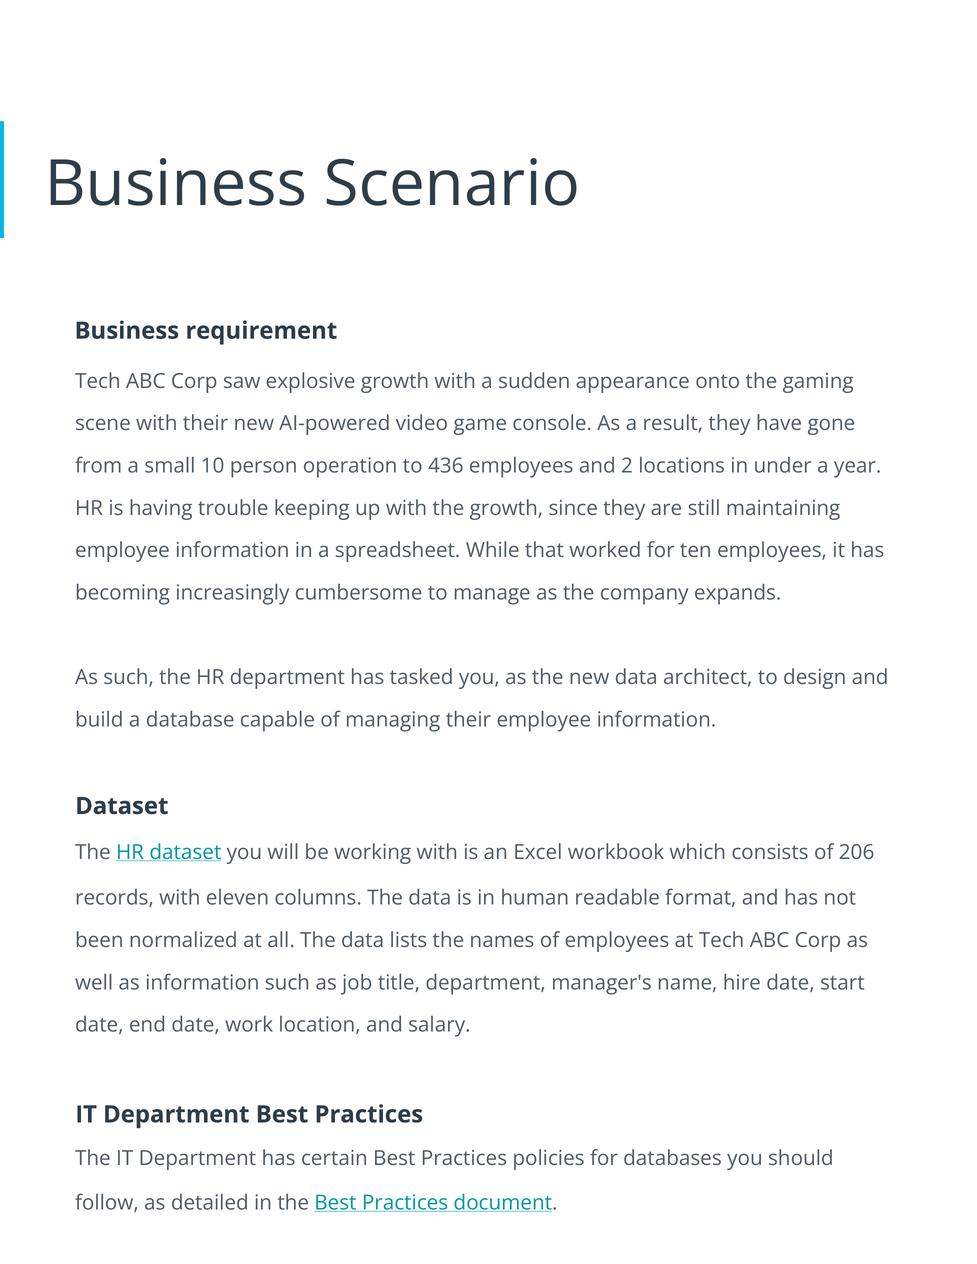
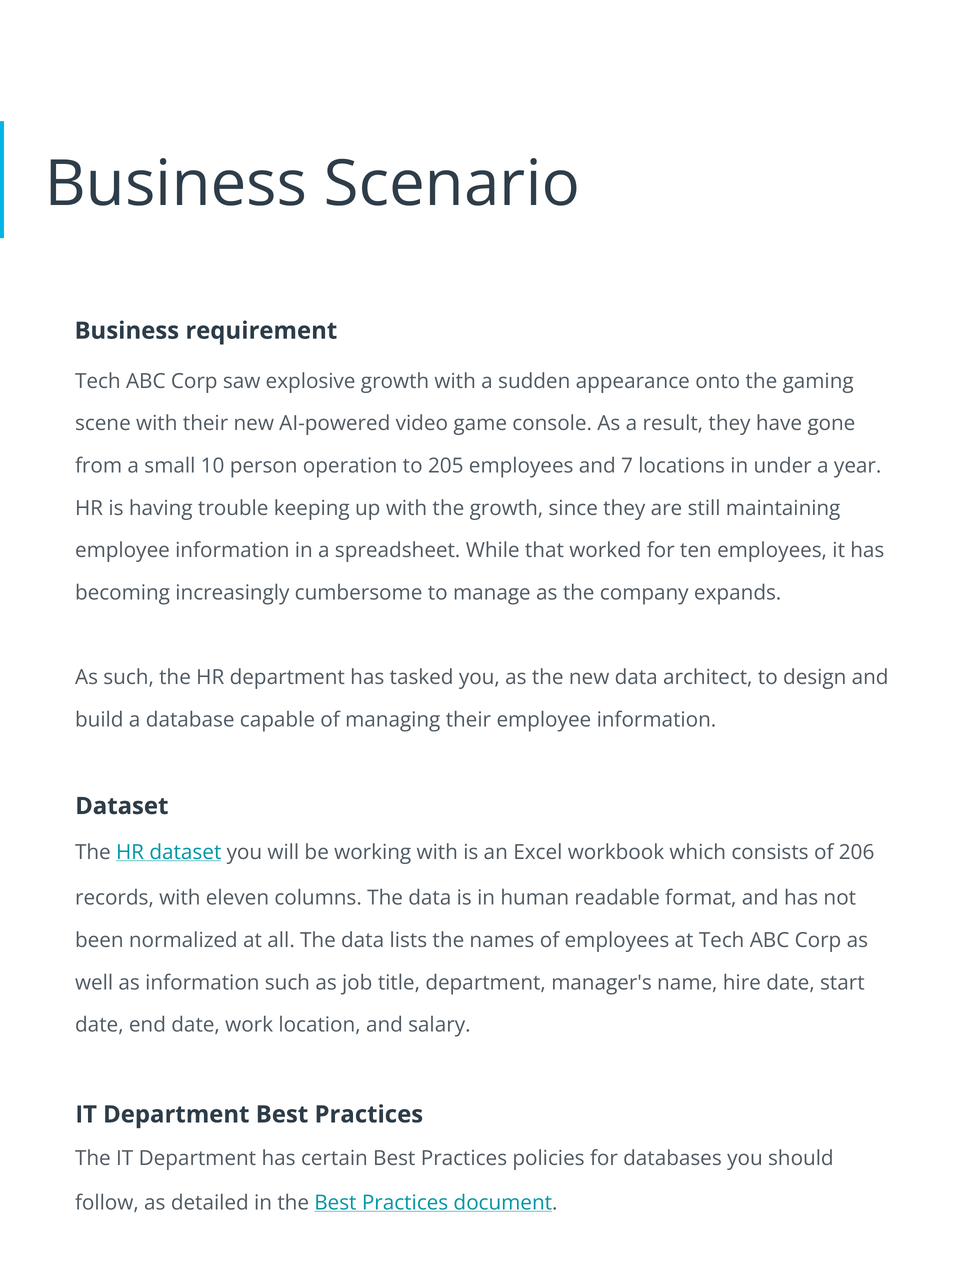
436: 436 -> 205
2: 2 -> 7
